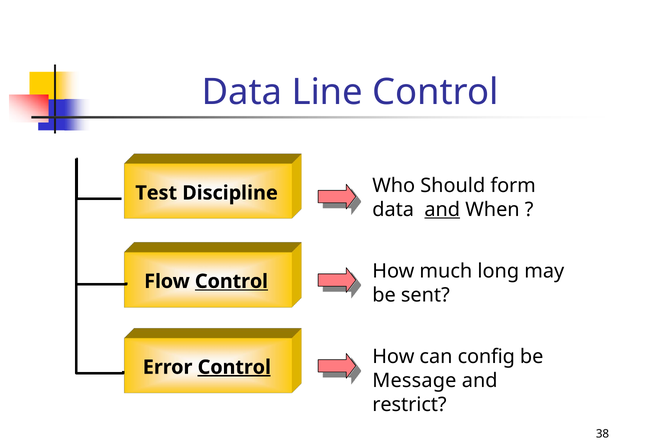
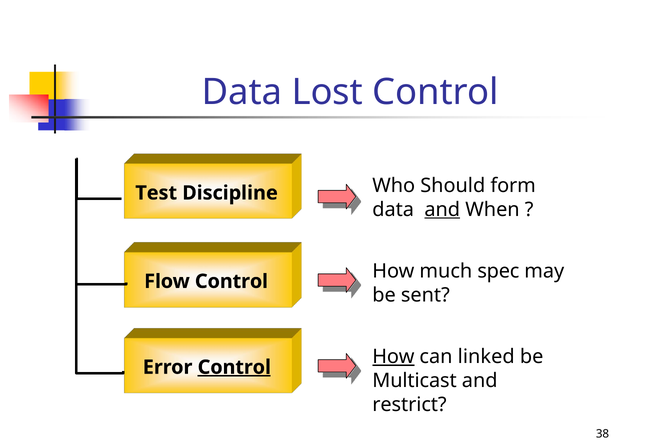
Line: Line -> Lost
long: long -> spec
Control at (231, 281) underline: present -> none
How at (393, 357) underline: none -> present
config: config -> linked
Message: Message -> Multicast
